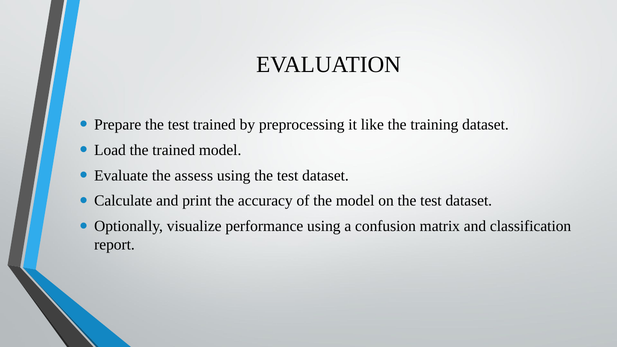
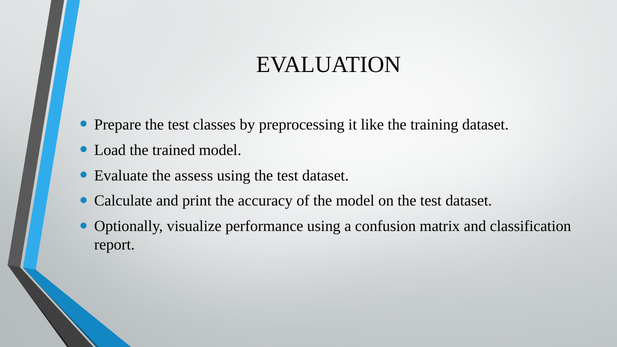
test trained: trained -> classes
